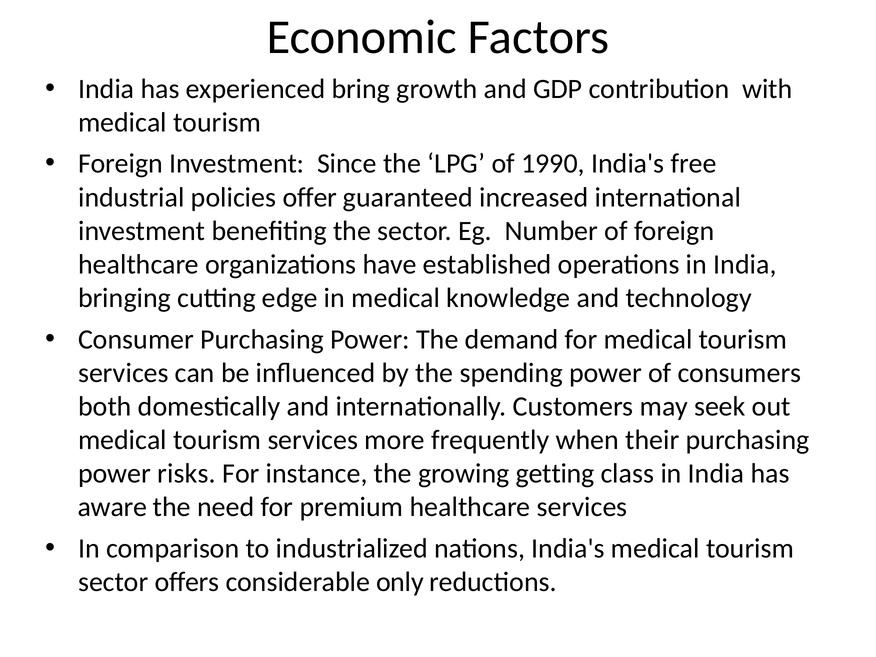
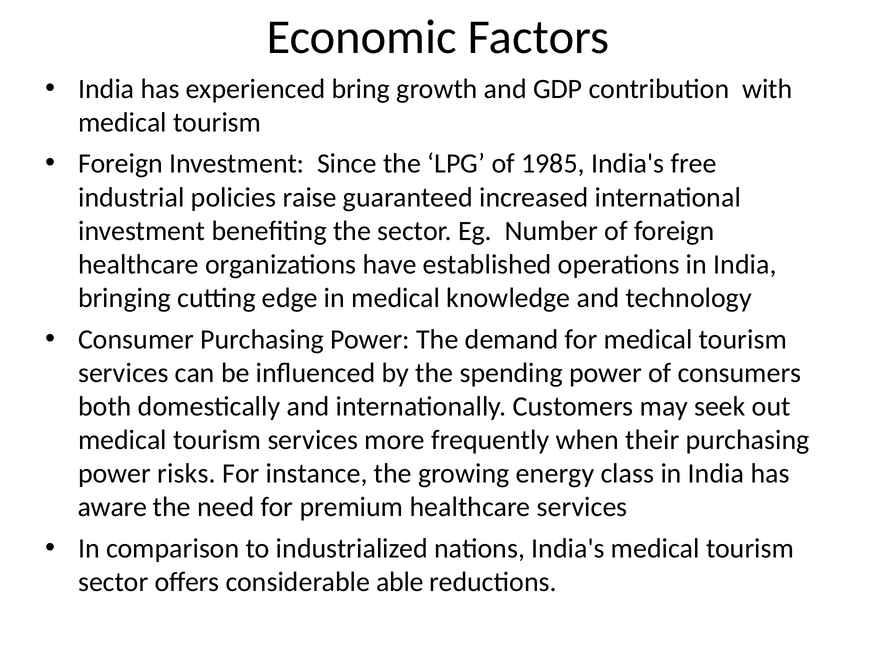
1990: 1990 -> 1985
offer: offer -> raise
getting: getting -> energy
only: only -> able
